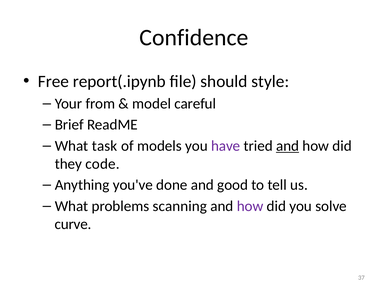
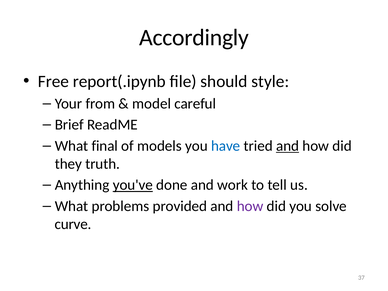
Confidence: Confidence -> Accordingly
task: task -> final
have colour: purple -> blue
code: code -> truth
you've underline: none -> present
good: good -> work
scanning: scanning -> provided
